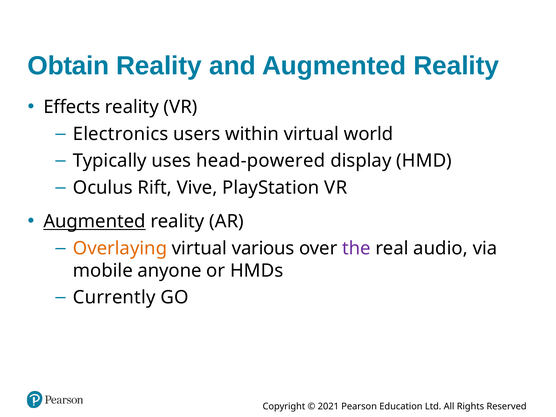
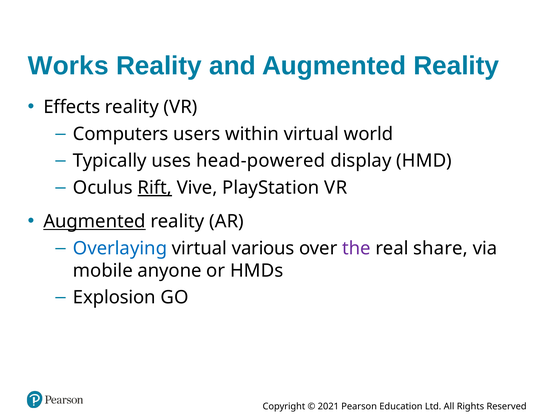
Obtain: Obtain -> Works
Electronics: Electronics -> Computers
Rift underline: none -> present
Overlaying colour: orange -> blue
audio: audio -> share
Currently: Currently -> Explosion
